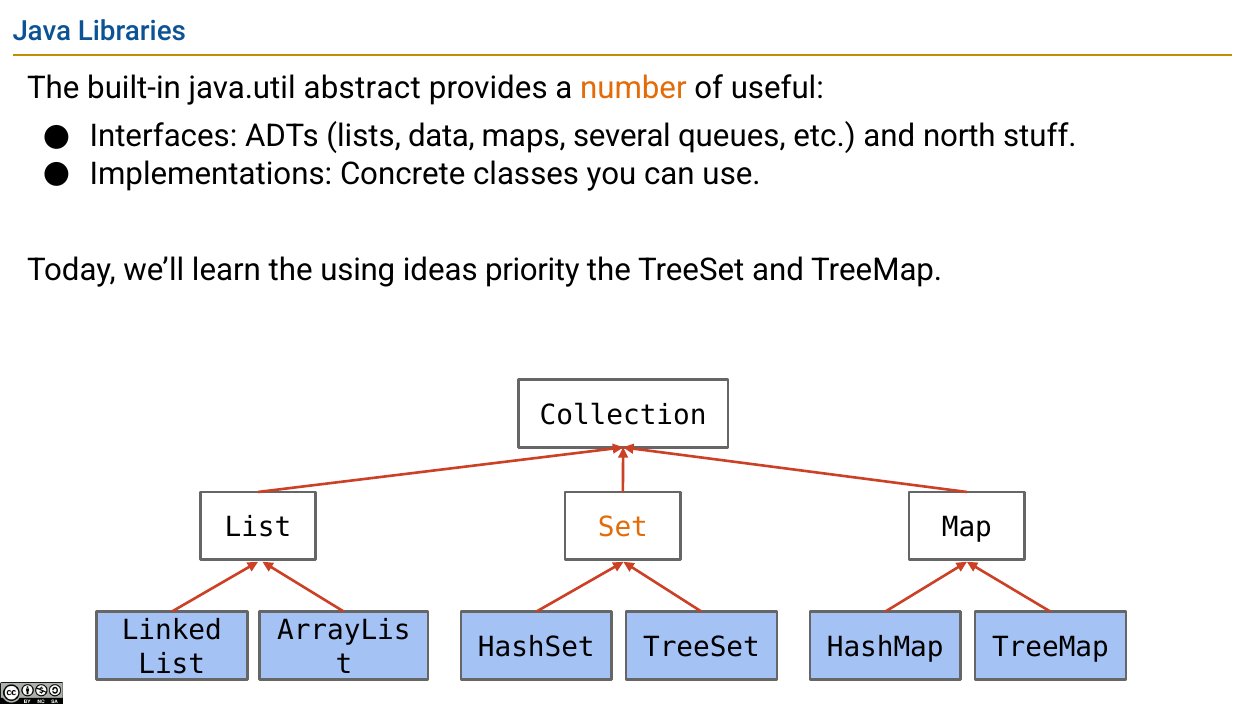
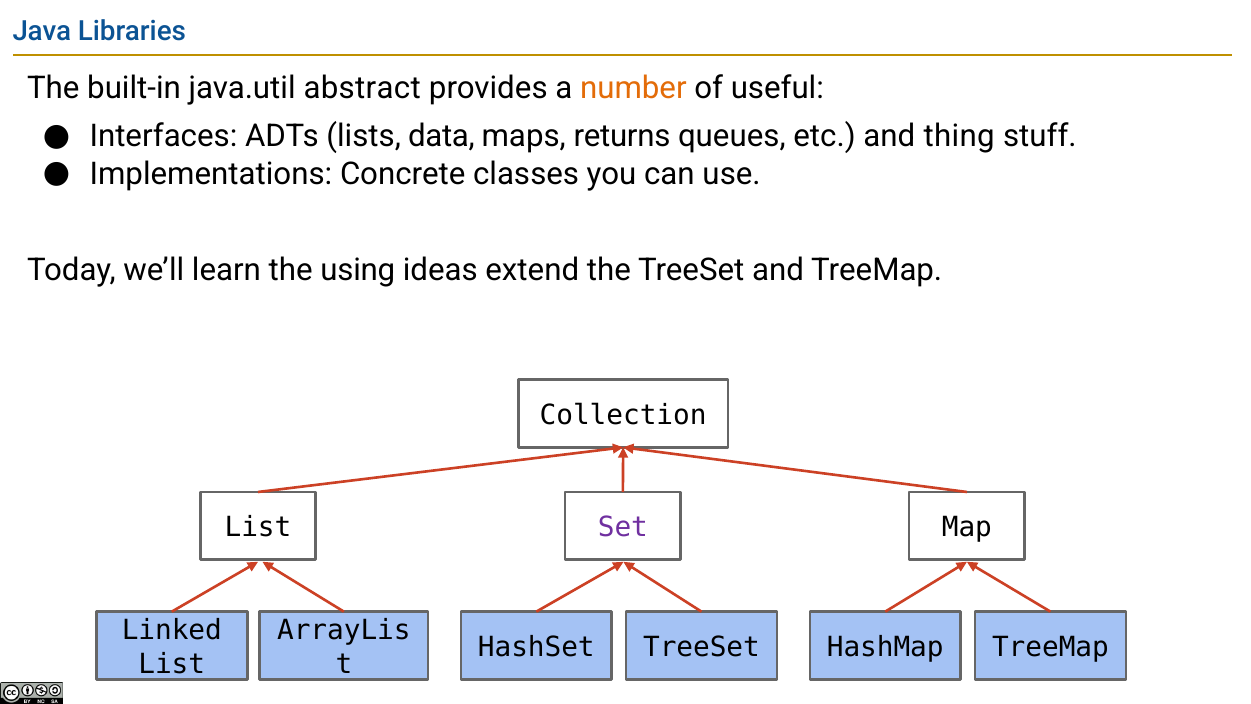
several: several -> returns
north: north -> thing
priority: priority -> extend
Set colour: orange -> purple
